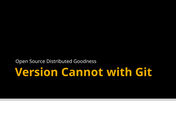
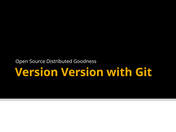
Version Cannot: Cannot -> Version
